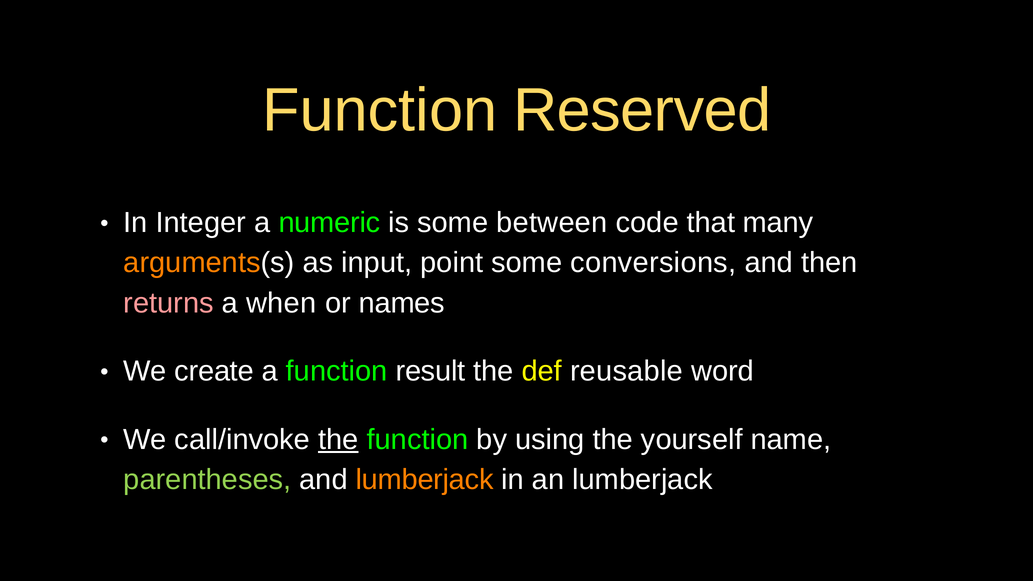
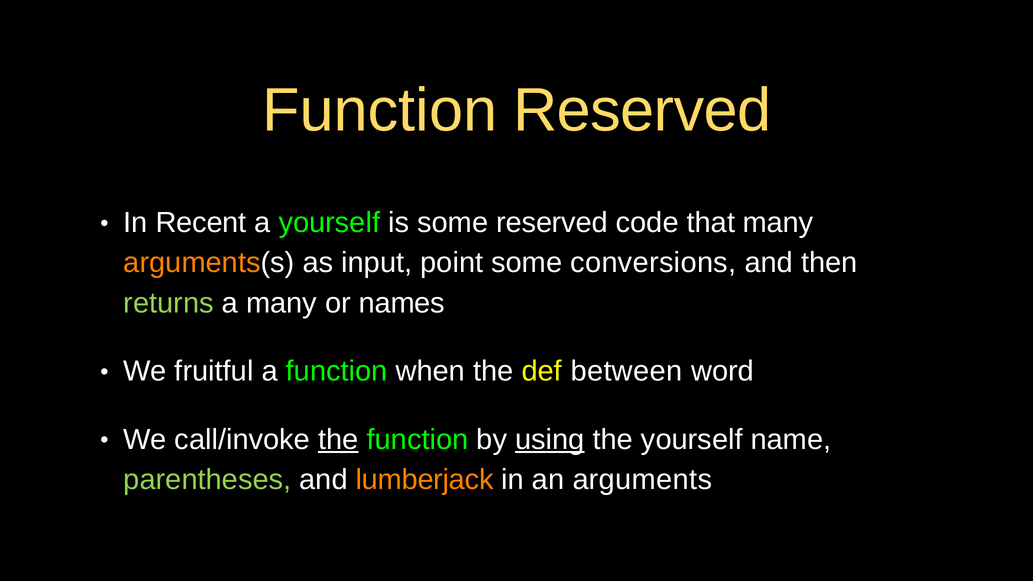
Integer: Integer -> Recent
a numeric: numeric -> yourself
some between: between -> reserved
returns colour: pink -> light green
a when: when -> many
create: create -> fruitful
result: result -> when
reusable: reusable -> between
using underline: none -> present
an lumberjack: lumberjack -> arguments
